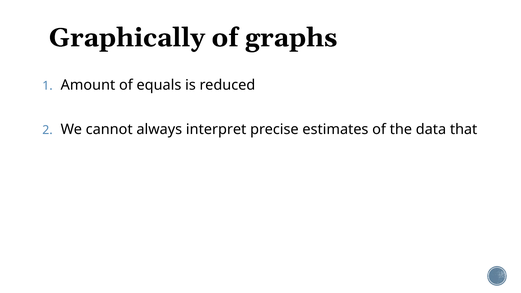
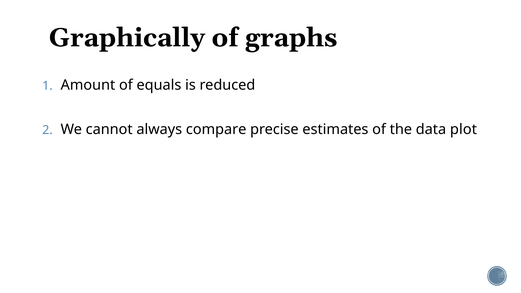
interpret: interpret -> compare
that: that -> plot
